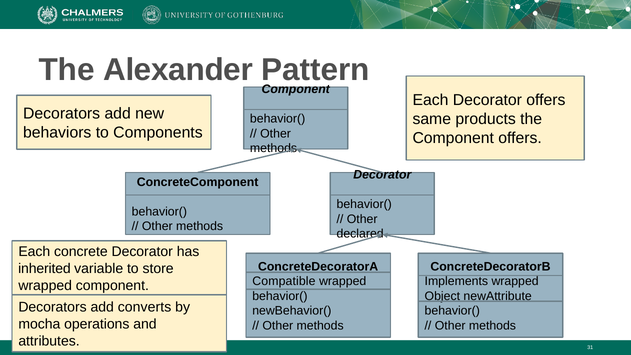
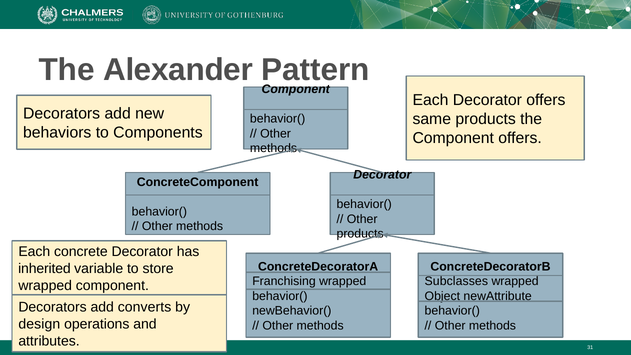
declared at (360, 234): declared -> products
Compatible: Compatible -> Franchising
Implements: Implements -> Subclasses
mocha: mocha -> design
